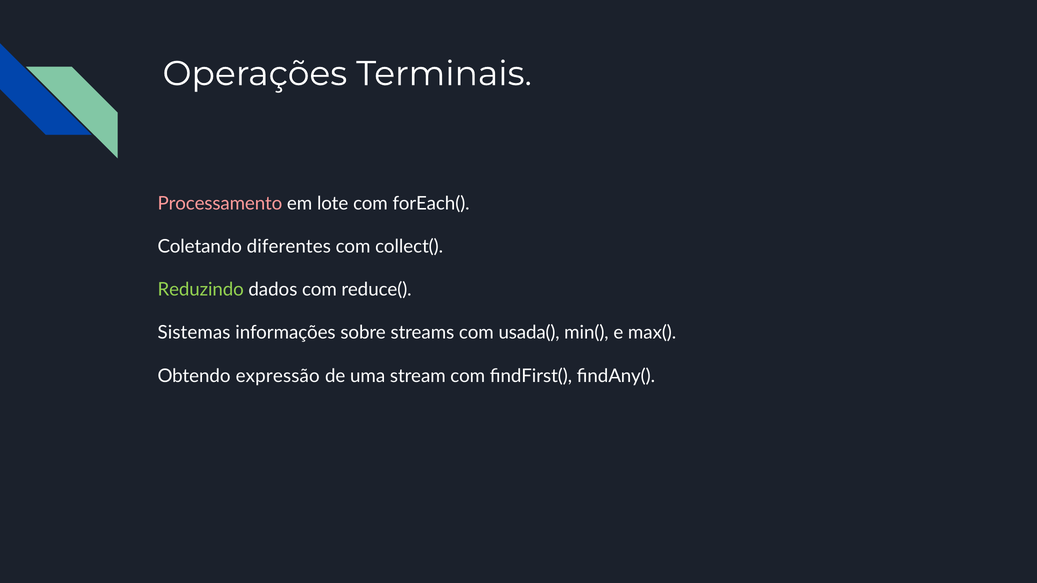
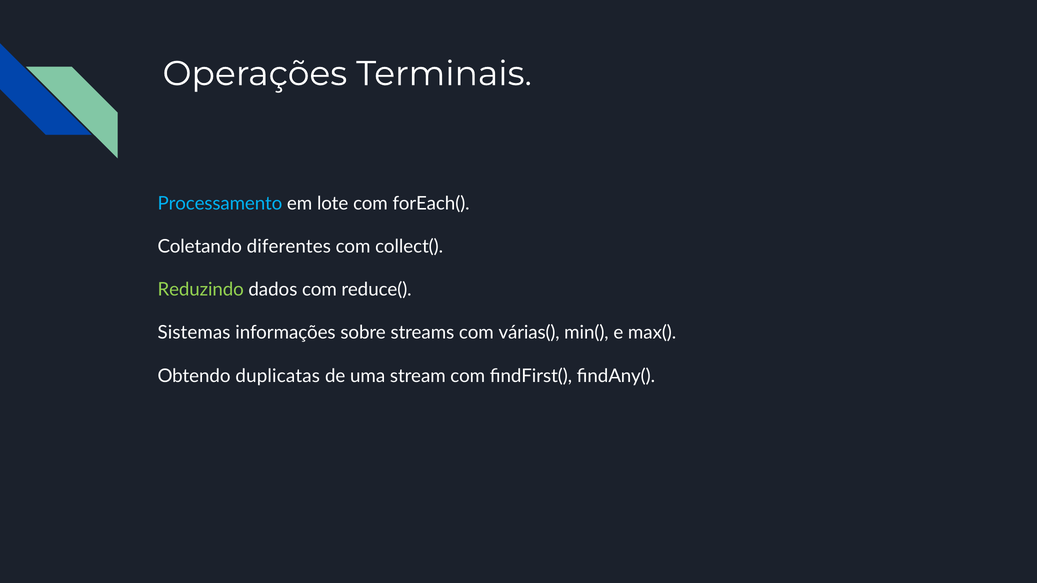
Processamento colour: pink -> light blue
usada(: usada( -> várias(
expressão: expressão -> duplicatas
